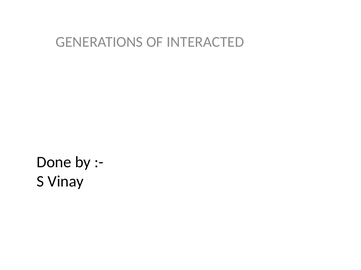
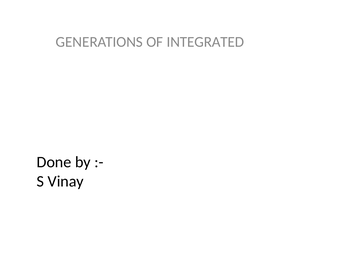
INTERACTED: INTERACTED -> INTEGRATED
